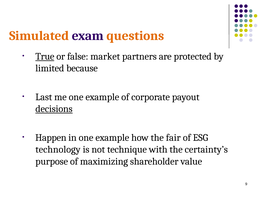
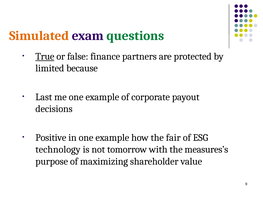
questions colour: orange -> green
market: market -> finance
decisions underline: present -> none
Happen: Happen -> Positive
technique: technique -> tomorrow
certainty’s: certainty’s -> measures’s
